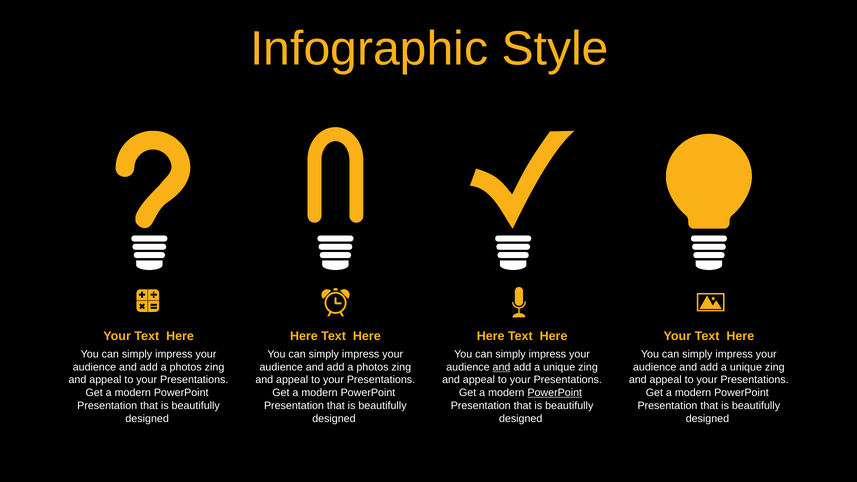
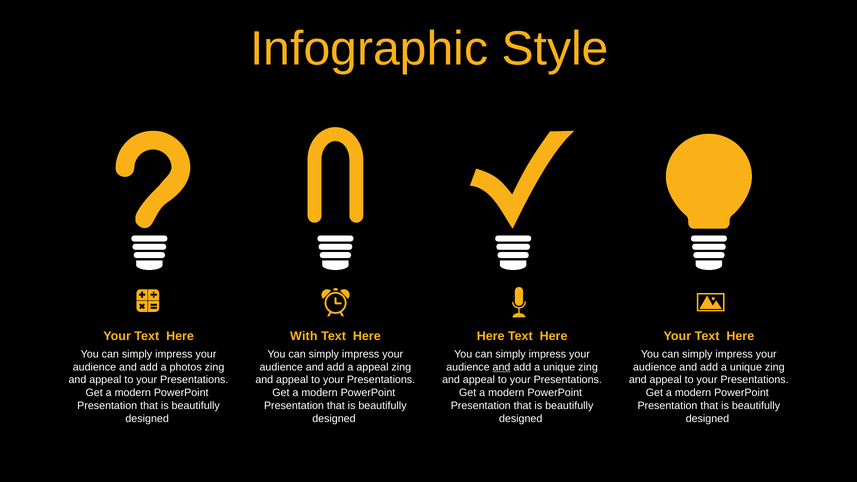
Here at (304, 336): Here -> With
photos at (372, 367): photos -> appeal
PowerPoint at (555, 393) underline: present -> none
